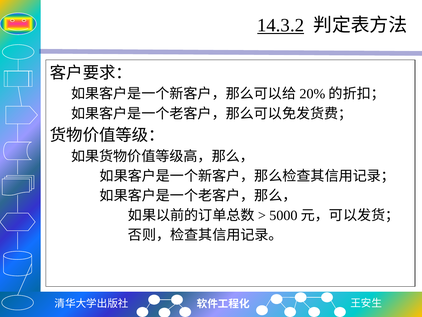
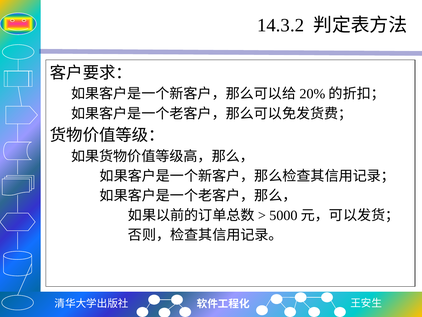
14.3.2 underline: present -> none
